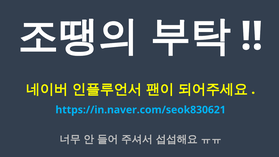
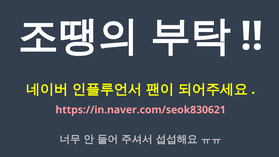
https://in.naver.com/seok830621 colour: light blue -> pink
